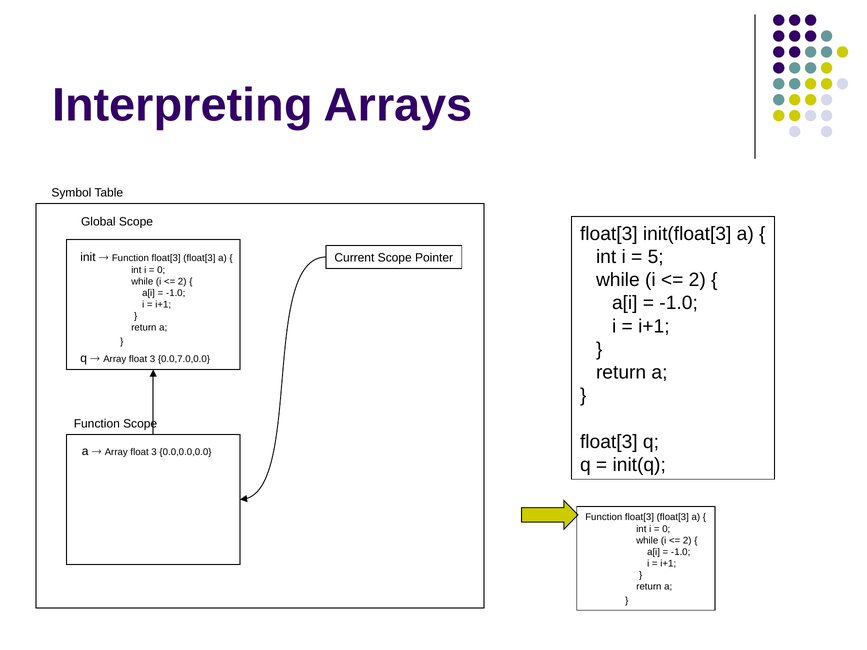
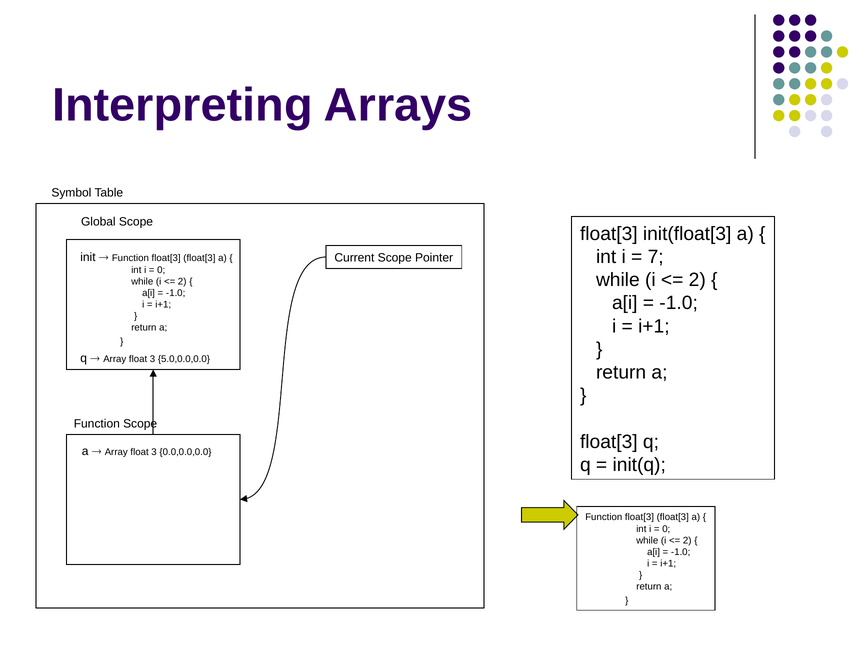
5: 5 -> 7
0.0,7.0,0.0: 0.0,7.0,0.0 -> 5.0,0.0,0.0
